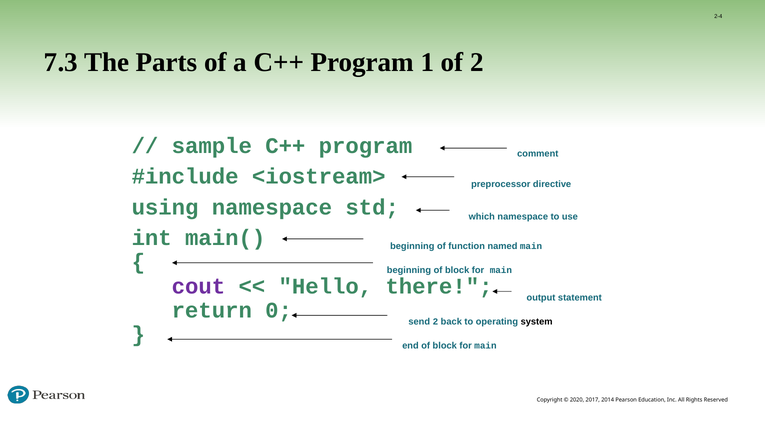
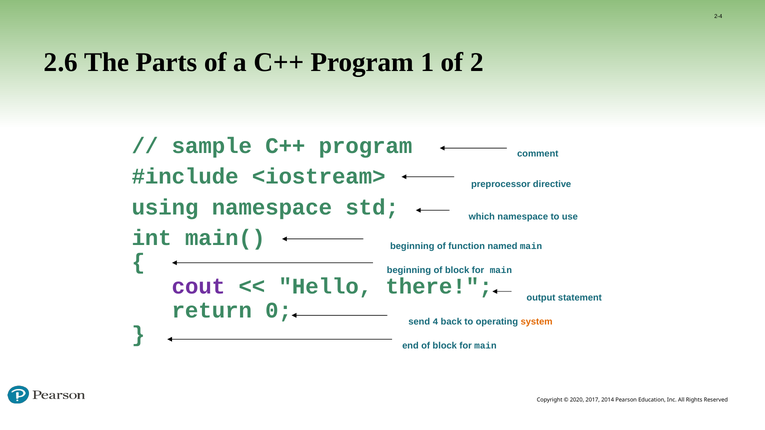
7.3: 7.3 -> 2.6
send 2: 2 -> 4
system colour: black -> orange
